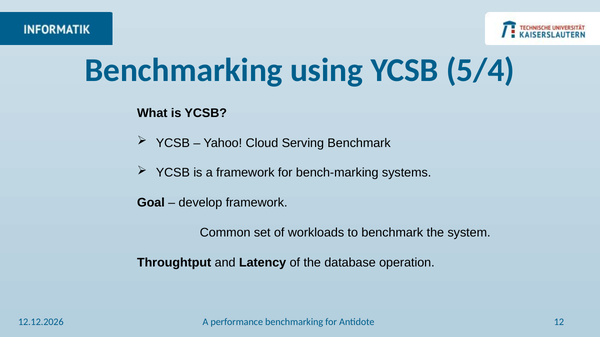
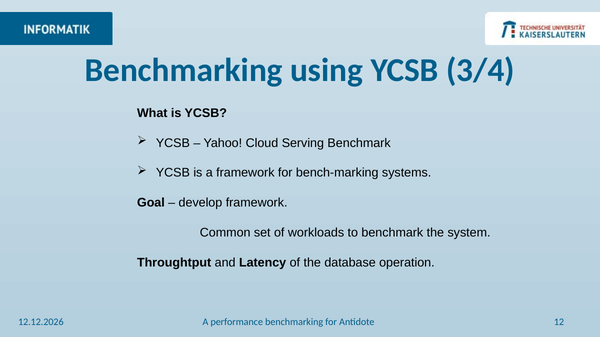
5/4: 5/4 -> 3/4
